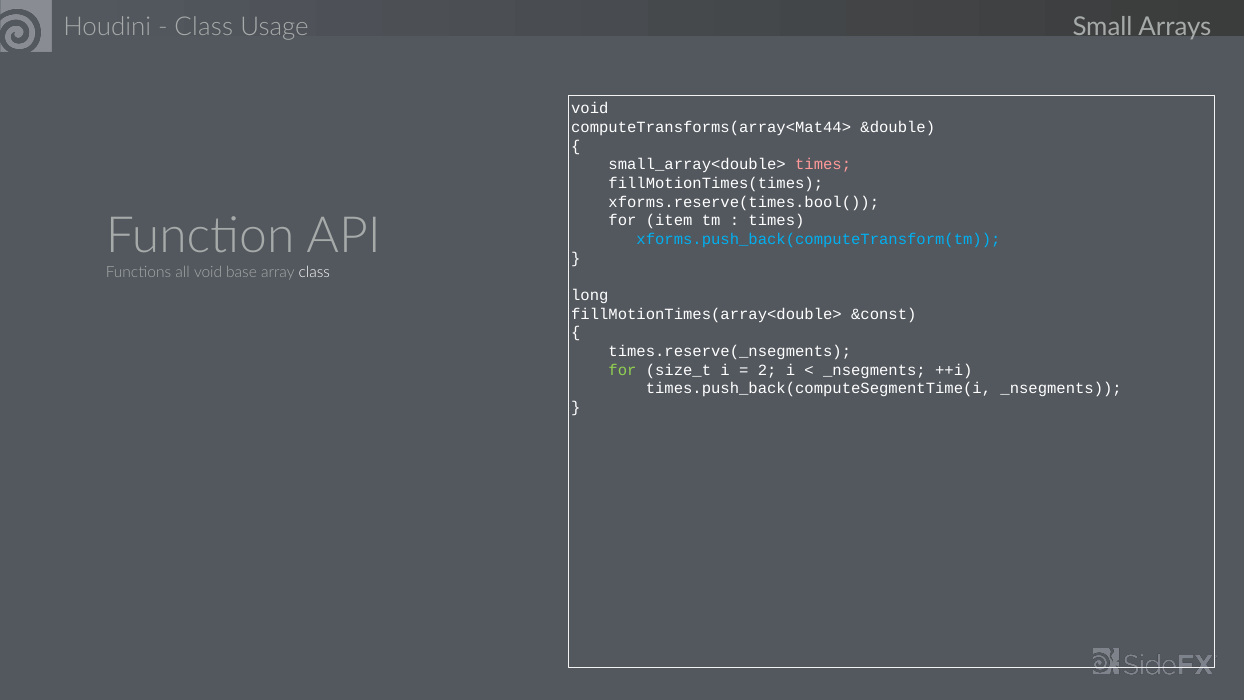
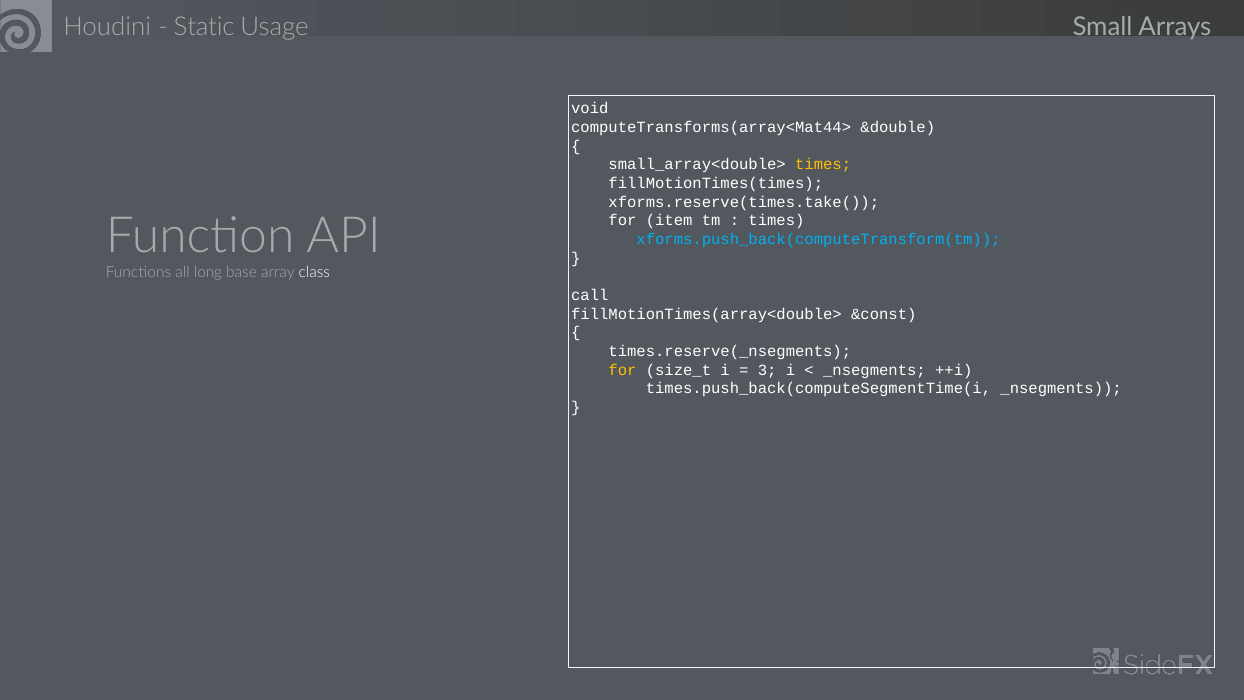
Class at (204, 27): Class -> Static
times at (823, 165) colour: pink -> yellow
xforms.reserve(times.bool(: xforms.reserve(times.bool( -> xforms.reserve(times.take(
all void: void -> long
long: long -> call
for at (622, 370) colour: light green -> yellow
2: 2 -> 3
